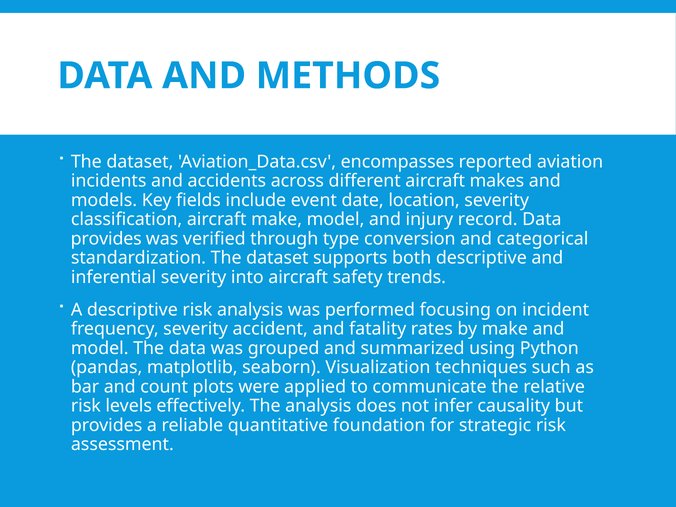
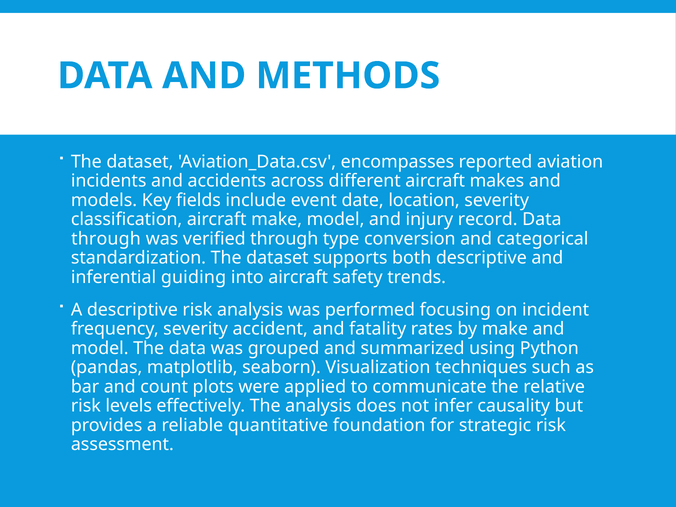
provides at (106, 239): provides -> through
inferential severity: severity -> guiding
